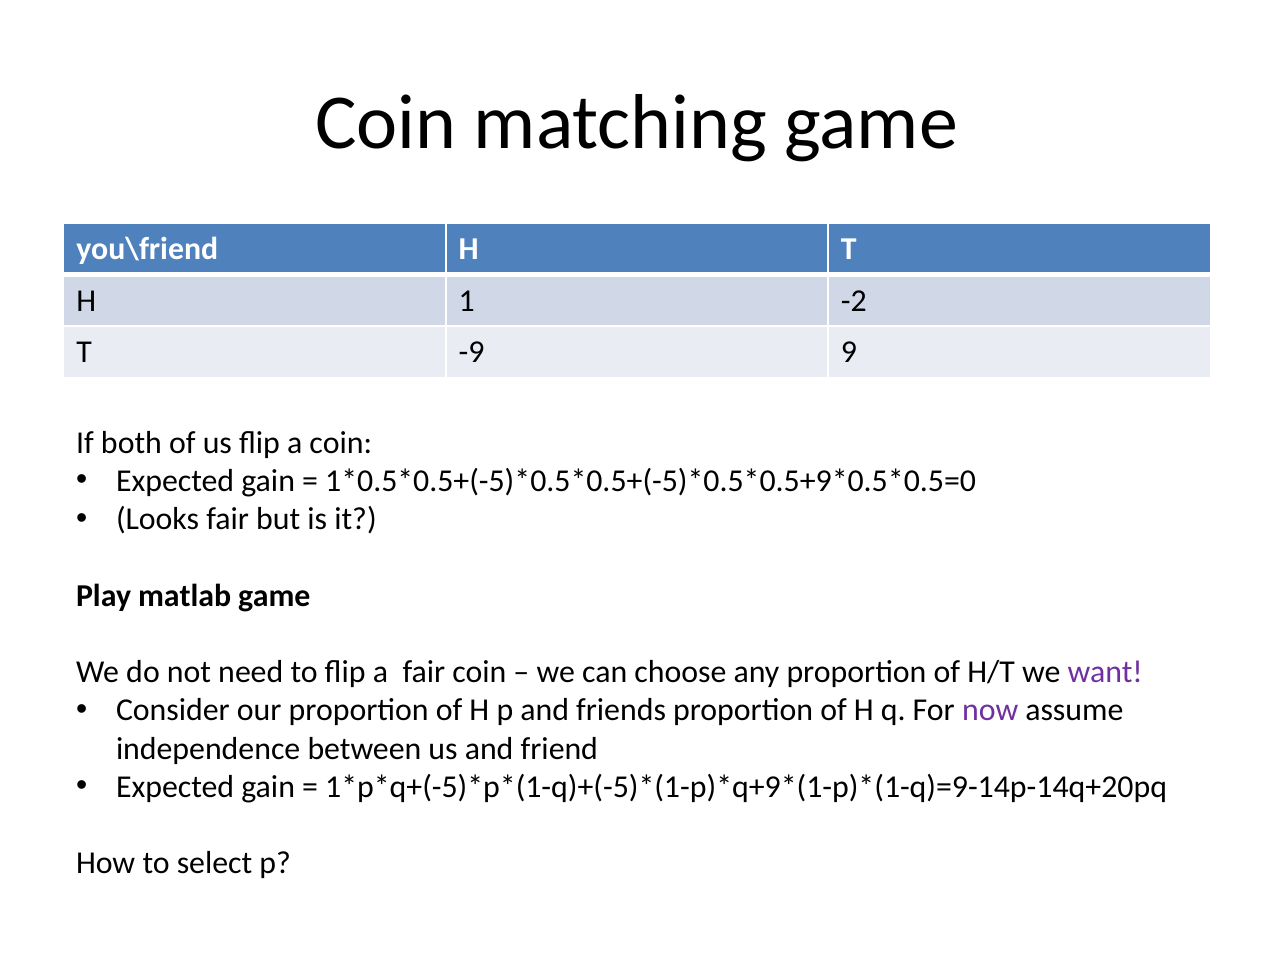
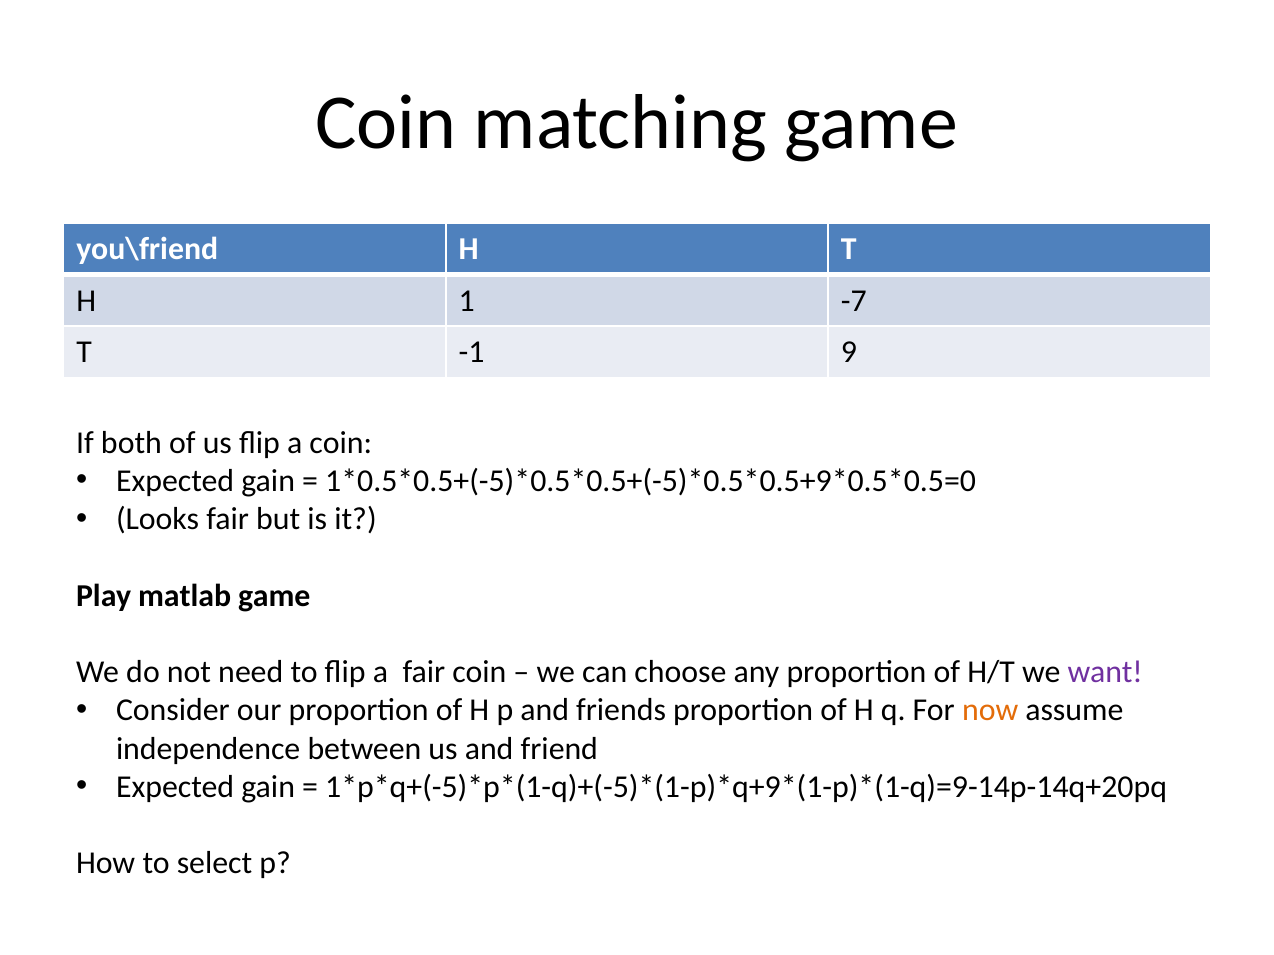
-2: -2 -> -7
-9: -9 -> -1
now colour: purple -> orange
